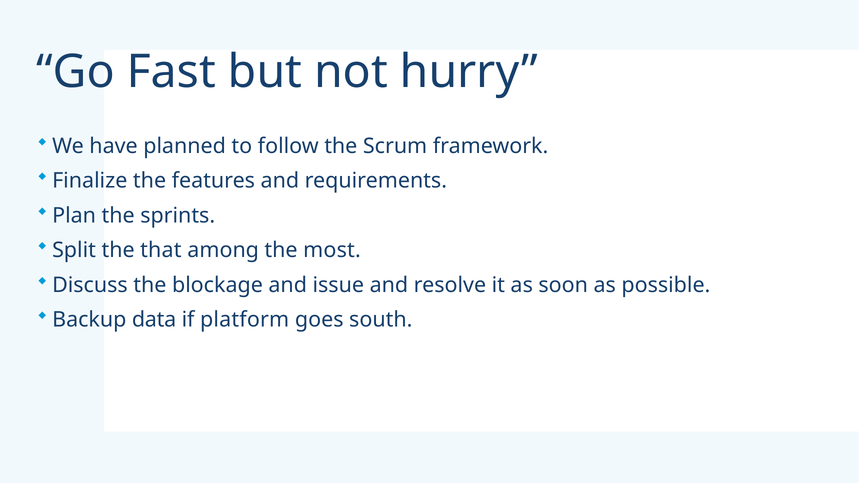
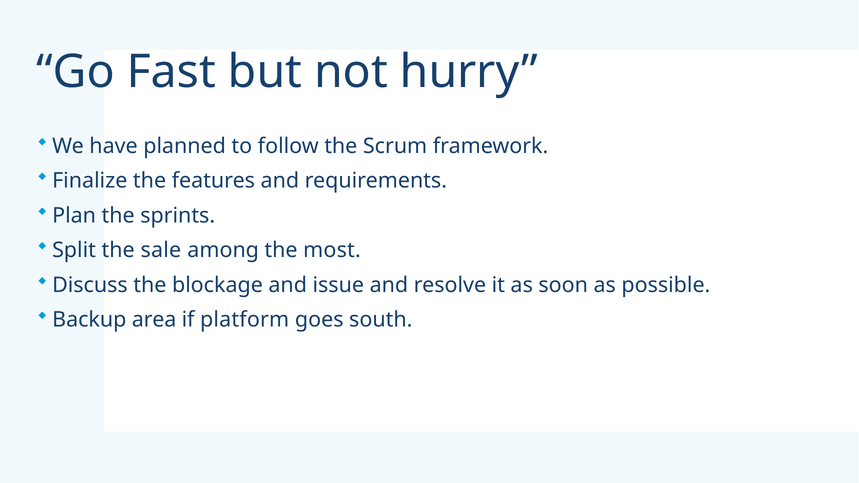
that: that -> sale
data: data -> area
